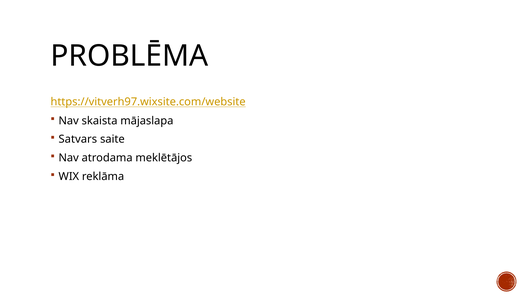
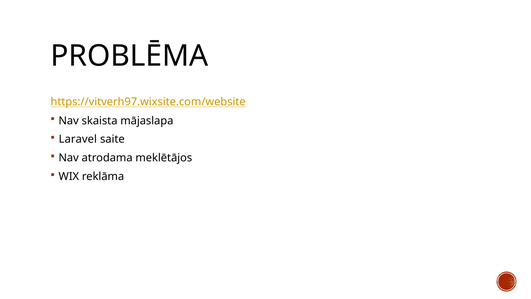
Satvars: Satvars -> Laravel
